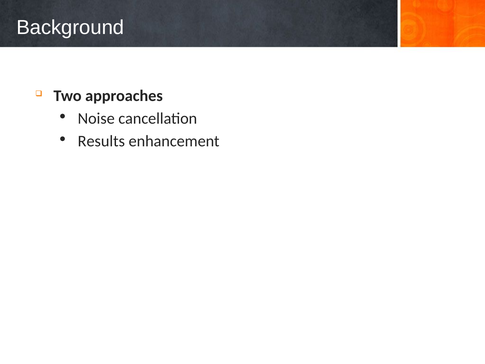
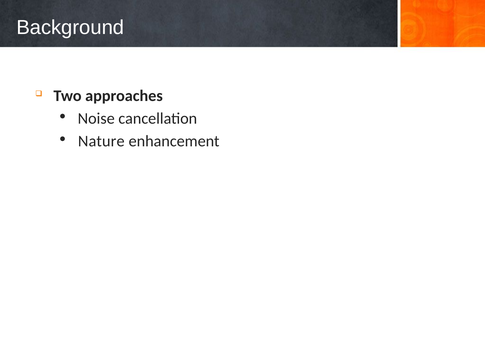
Results: Results -> Nature
